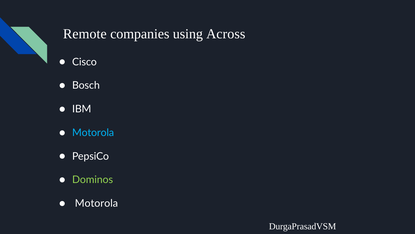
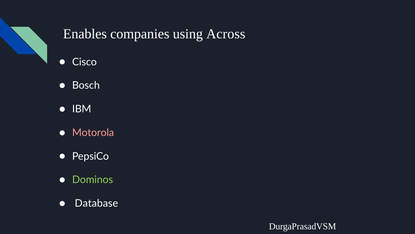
Remote: Remote -> Enables
Motorola at (93, 132) colour: light blue -> pink
Motorola at (96, 203): Motorola -> Database
